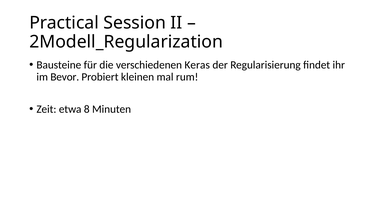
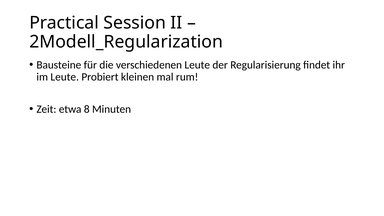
verschiedenen Keras: Keras -> Leute
im Bevor: Bevor -> Leute
